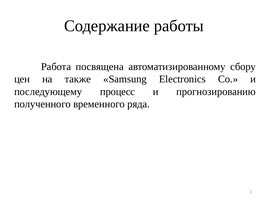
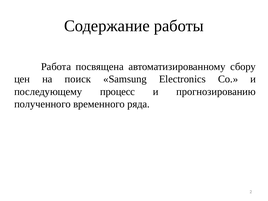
также: также -> поиск
